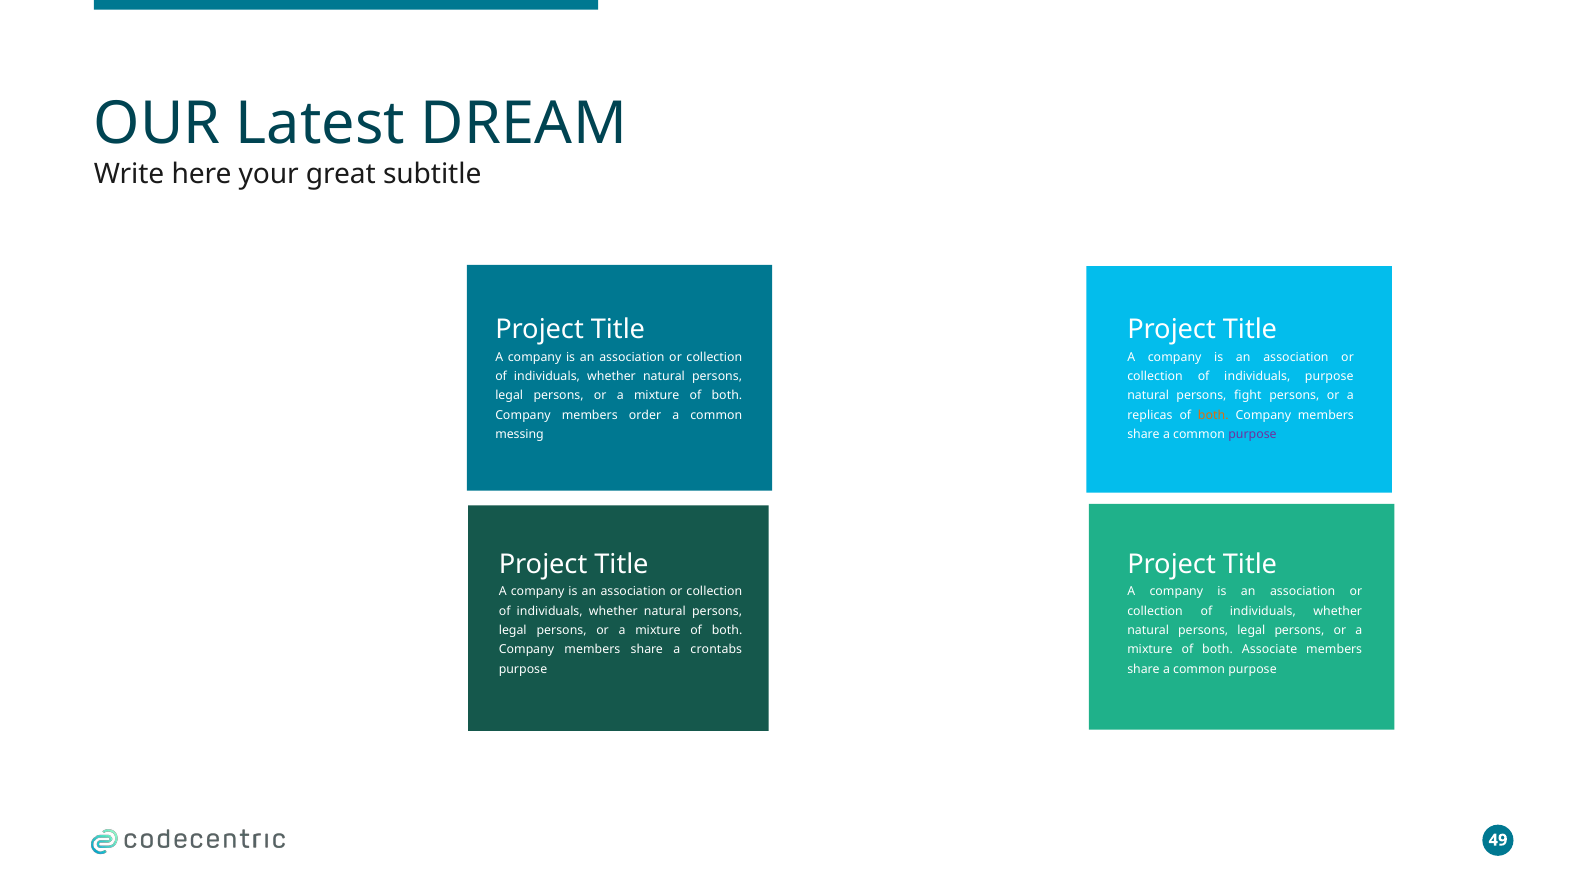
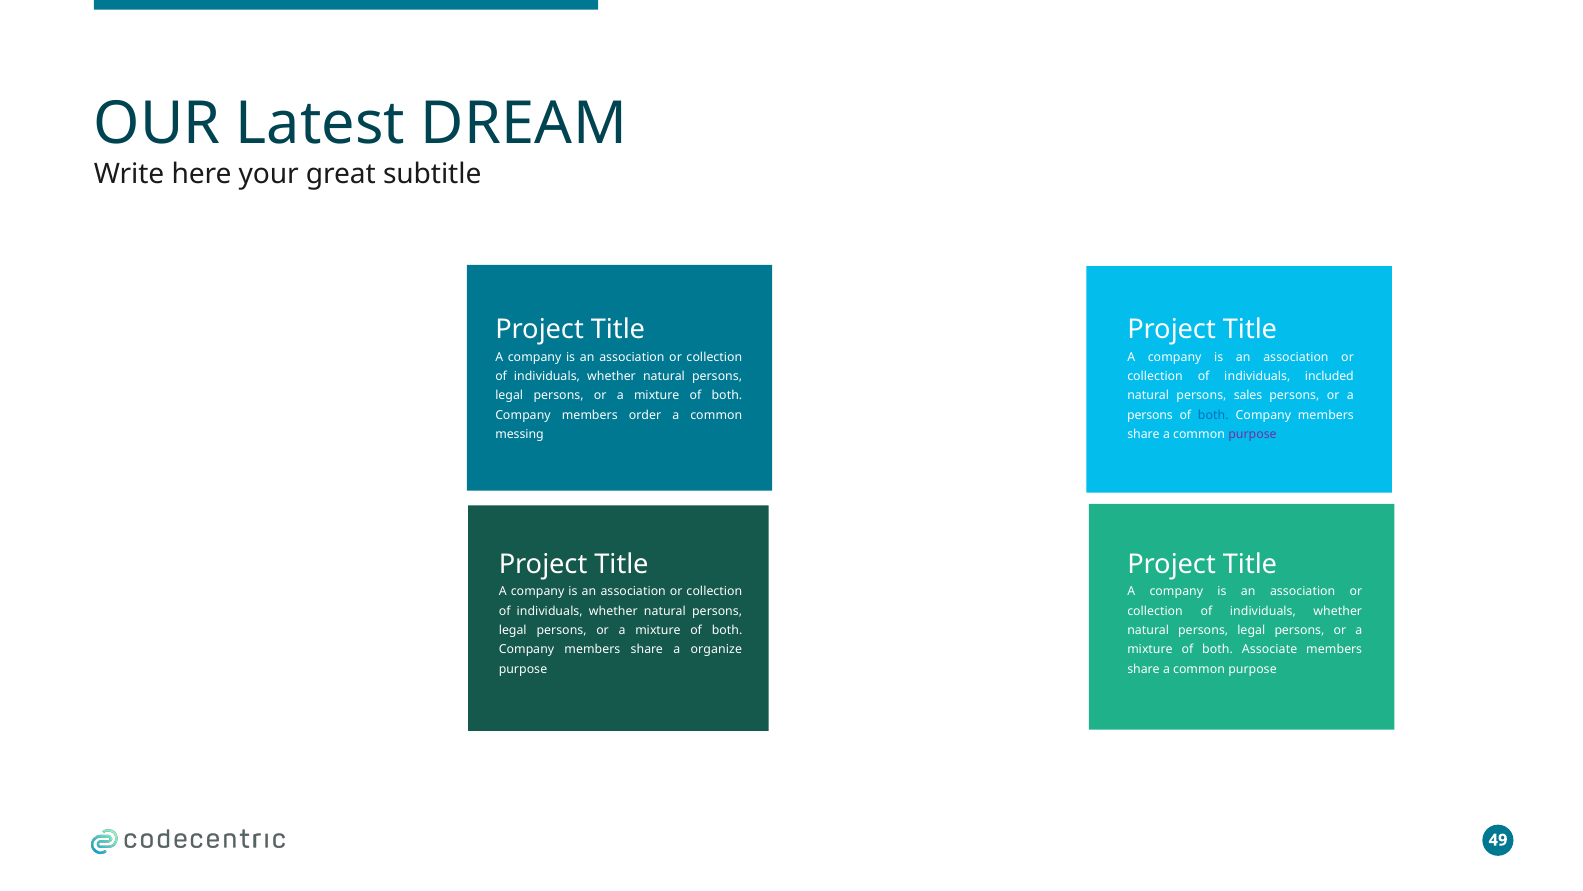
individuals purpose: purpose -> included
fight: fight -> sales
replicas at (1150, 415): replicas -> persons
both at (1213, 415) colour: orange -> blue
crontabs: crontabs -> organize
